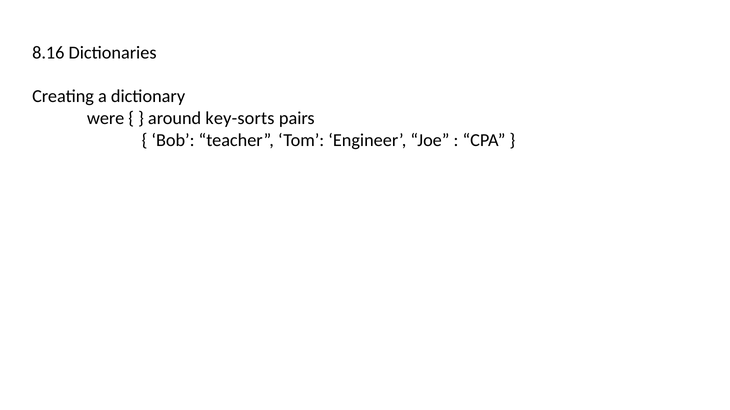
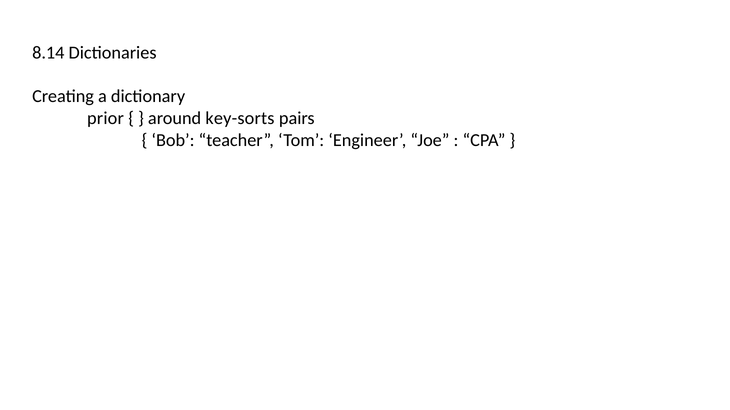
8.16: 8.16 -> 8.14
were: were -> prior
